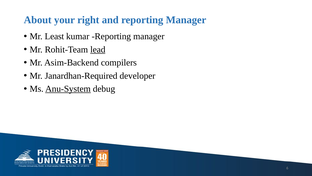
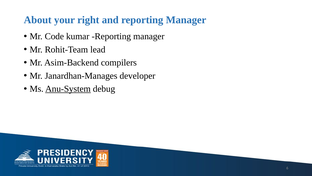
Least: Least -> Code
lead underline: present -> none
Janardhan-Required: Janardhan-Required -> Janardhan-Manages
